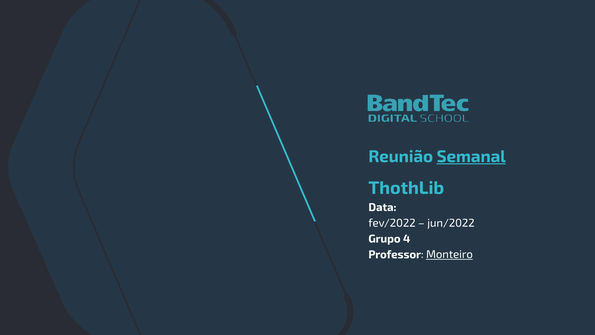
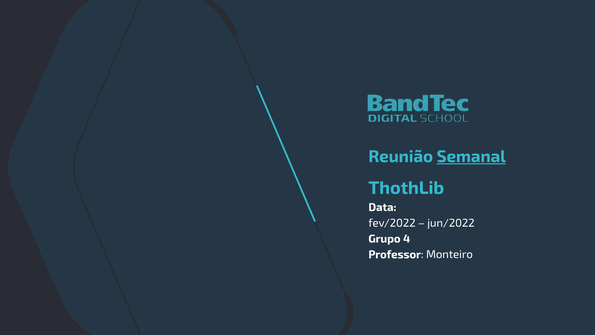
Monteiro underline: present -> none
